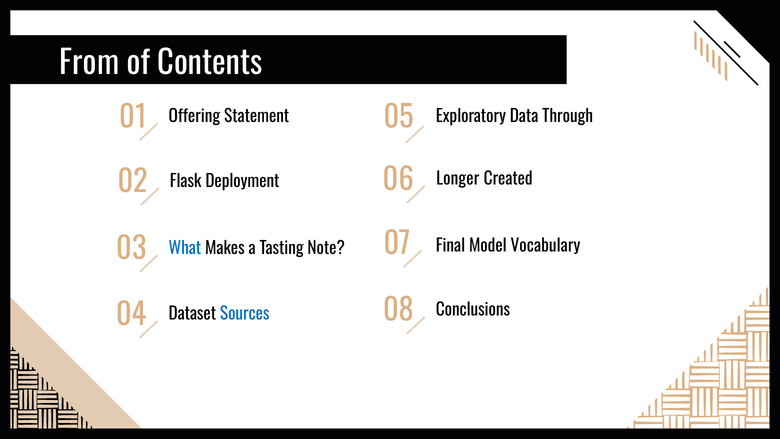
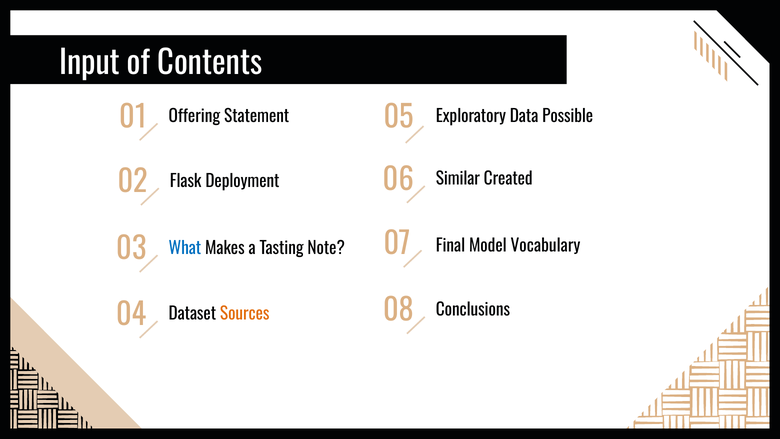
From: From -> Input
Through: Through -> Possible
Longer: Longer -> Similar
Sources colour: blue -> orange
